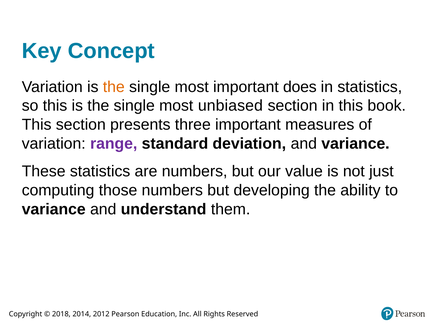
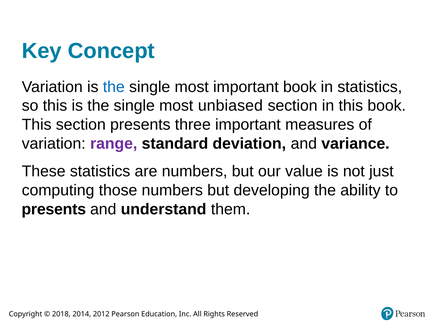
the at (114, 87) colour: orange -> blue
important does: does -> book
variance at (54, 209): variance -> presents
